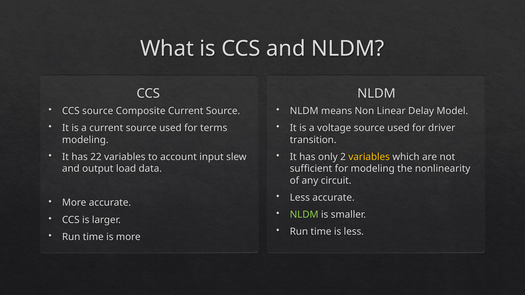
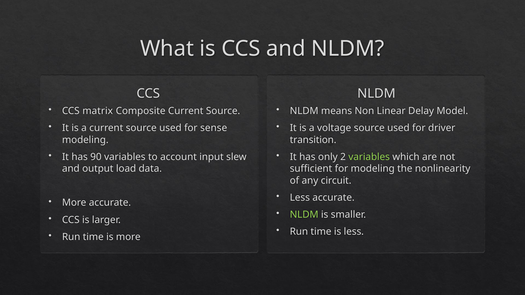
CCS source: source -> matrix
terms: terms -> sense
22: 22 -> 90
variables at (369, 157) colour: yellow -> light green
